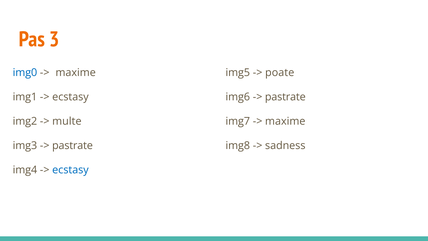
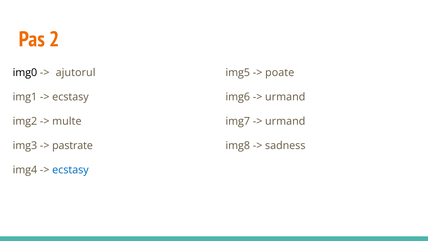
3: 3 -> 2
img0 colour: blue -> black
maxime at (76, 73): maxime -> ajutorul
pastrate at (285, 97): pastrate -> urmand
maxime at (285, 121): maxime -> urmand
